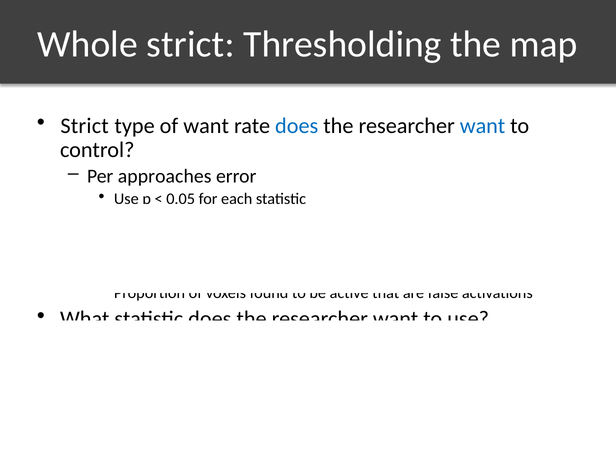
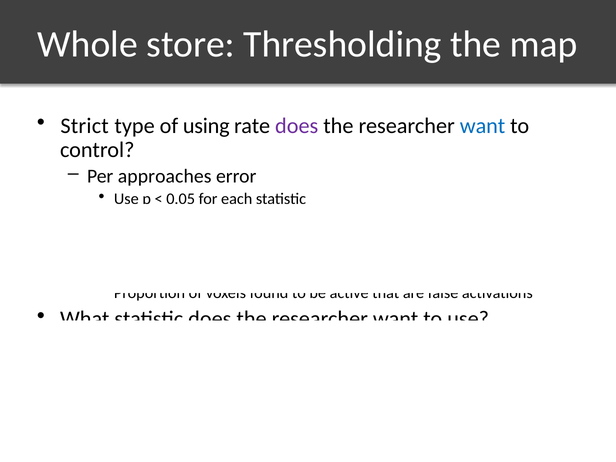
Whole strict: strict -> store
of want: want -> using
does at (297, 126) colour: blue -> purple
